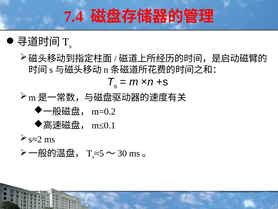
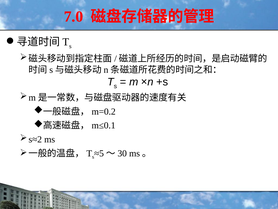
7.4: 7.4 -> 7.0
